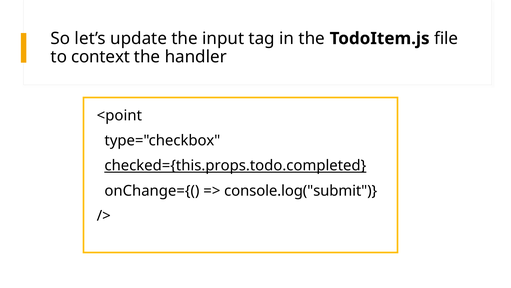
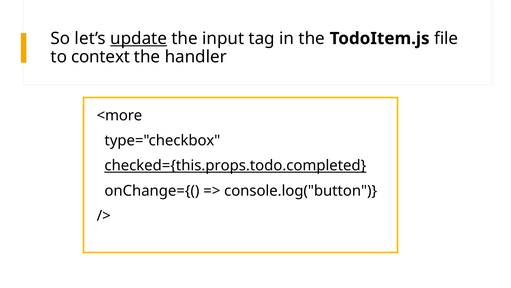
update underline: none -> present
<point: <point -> <more
console.log("submit: console.log("submit -> console.log("button
